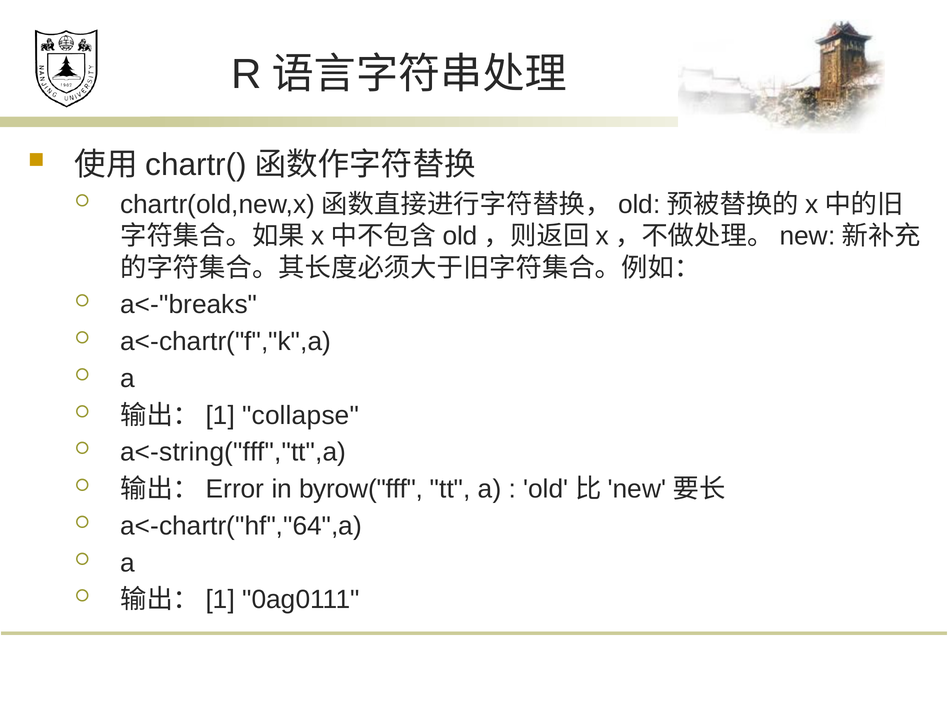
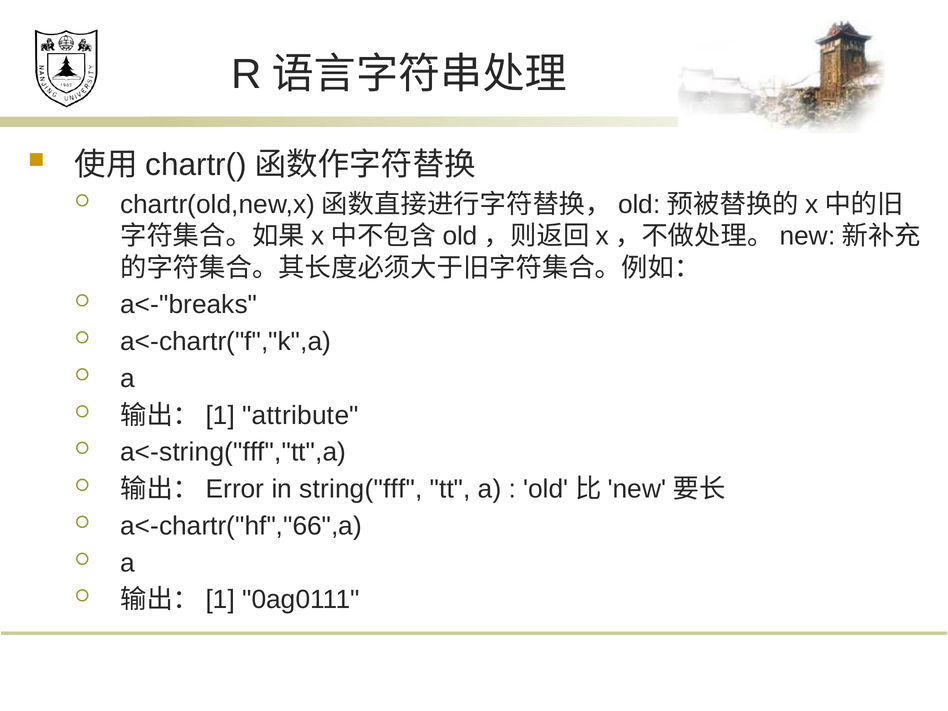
collapse: collapse -> attribute
byrow("fff: byrow("fff -> string("fff
a<-chartr("hf","64",a: a<-chartr("hf","64",a -> a<-chartr("hf","66",a
